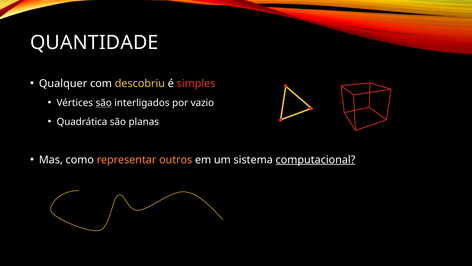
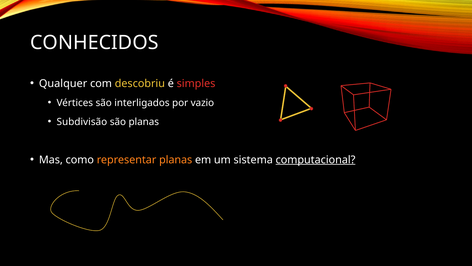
QUANTIDADE: QUANTIDADE -> CONHECIDOS
são at (104, 103) underline: present -> none
Quadrática: Quadrática -> Subdivisão
representar outros: outros -> planas
